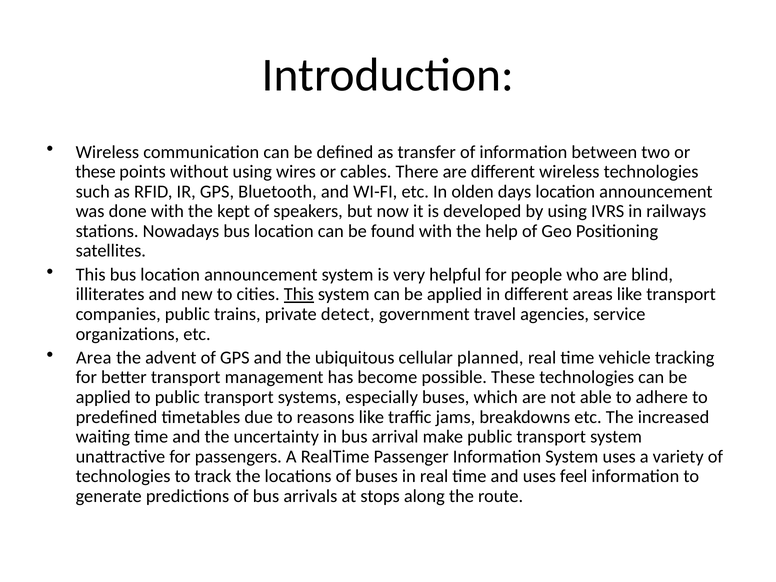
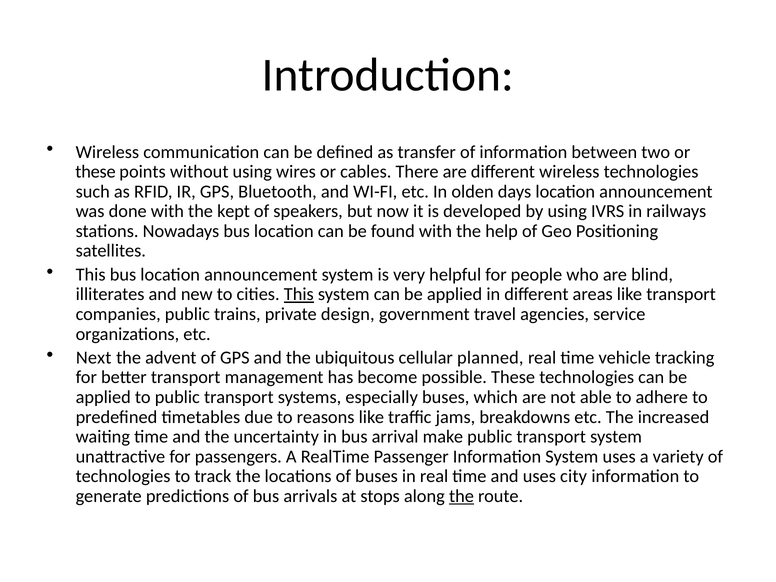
detect: detect -> design
Area: Area -> Next
feel: feel -> city
the at (461, 496) underline: none -> present
